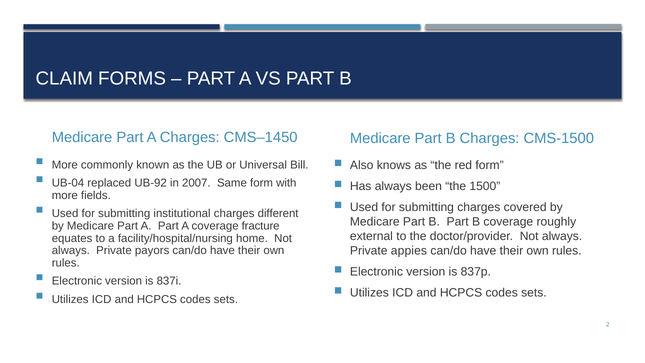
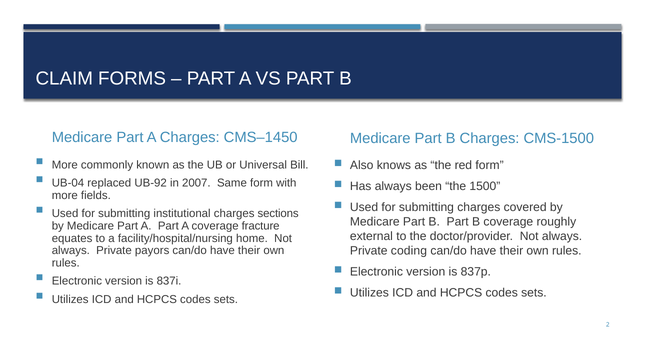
different: different -> sections
appies: appies -> coding
